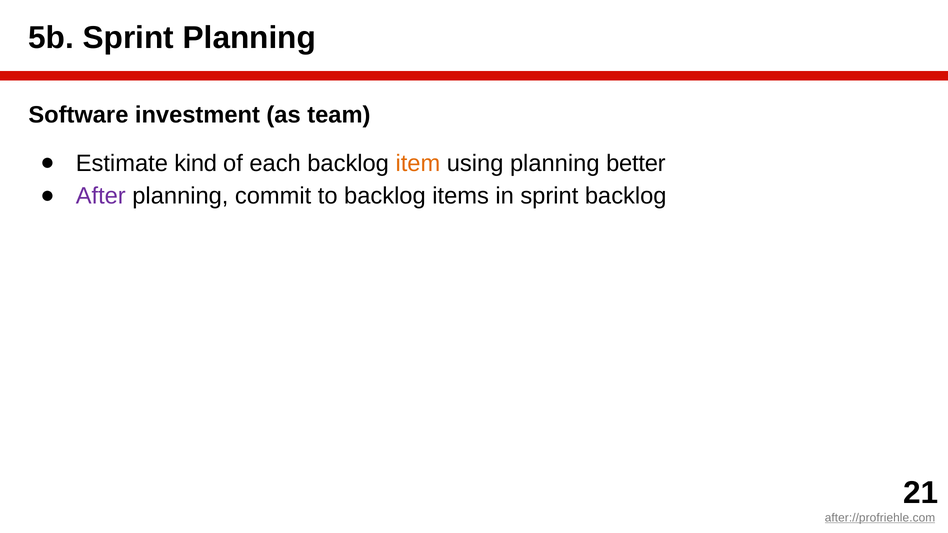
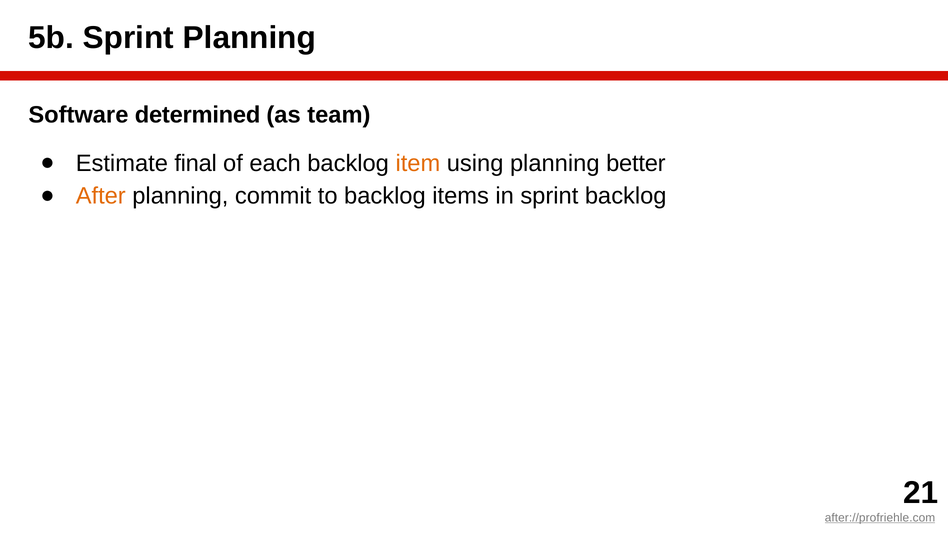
investment: investment -> determined
kind: kind -> final
After colour: purple -> orange
